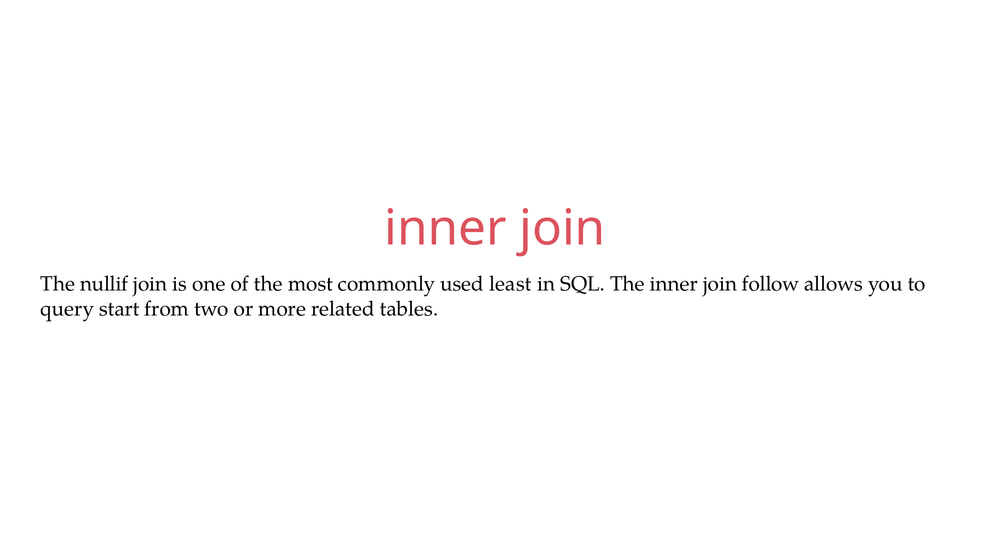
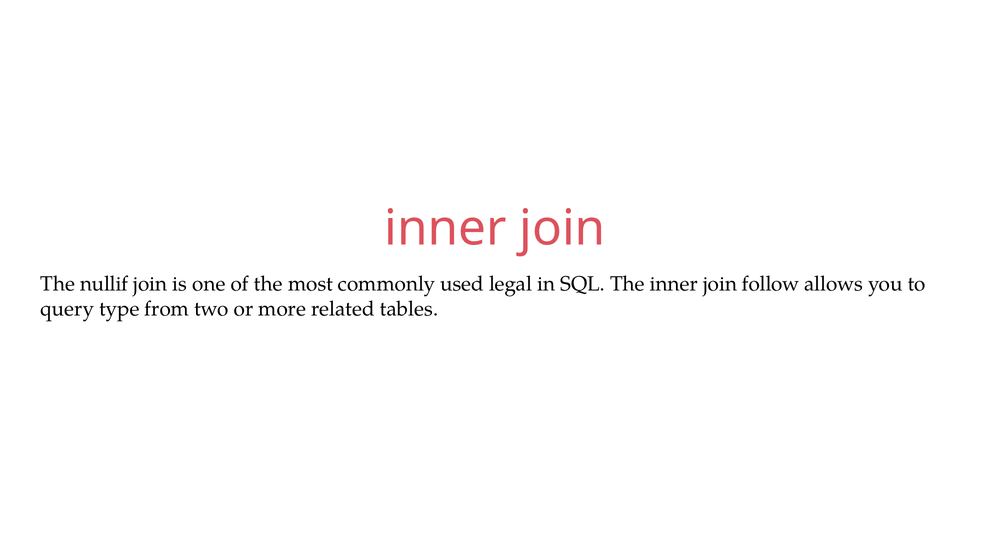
least: least -> legal
start: start -> type
